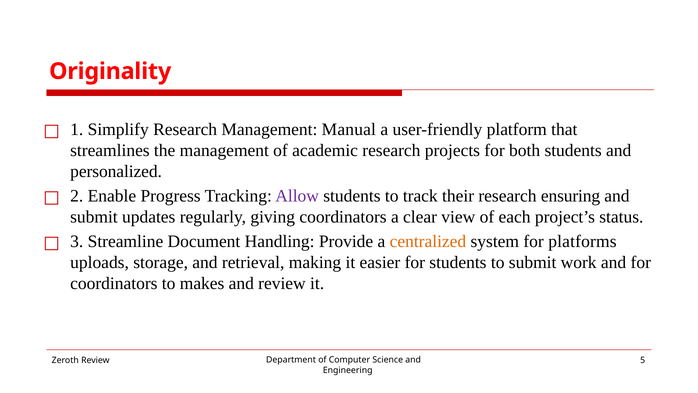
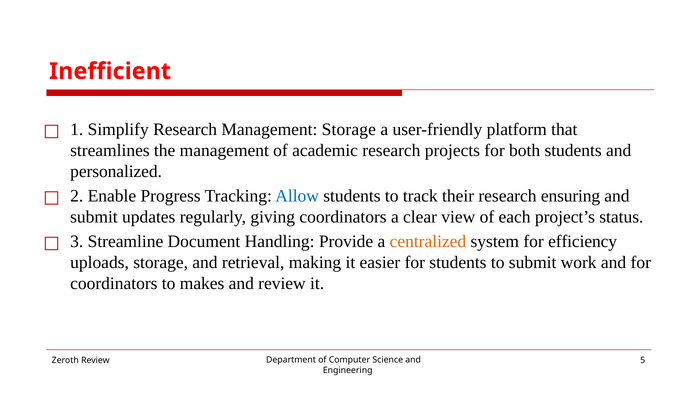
Originality: Originality -> Inefficient
Management Manual: Manual -> Storage
Allow colour: purple -> blue
platforms: platforms -> efficiency
